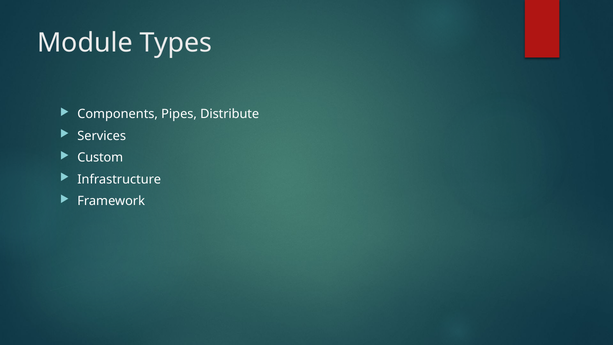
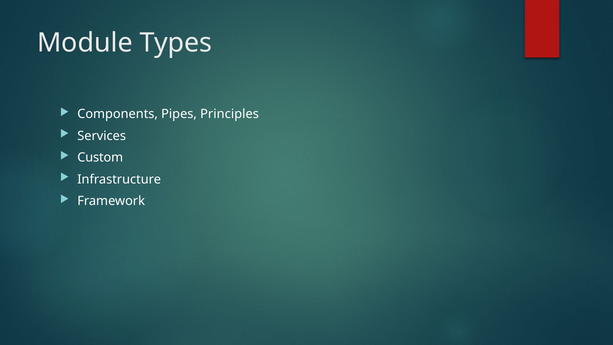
Distribute: Distribute -> Principles
